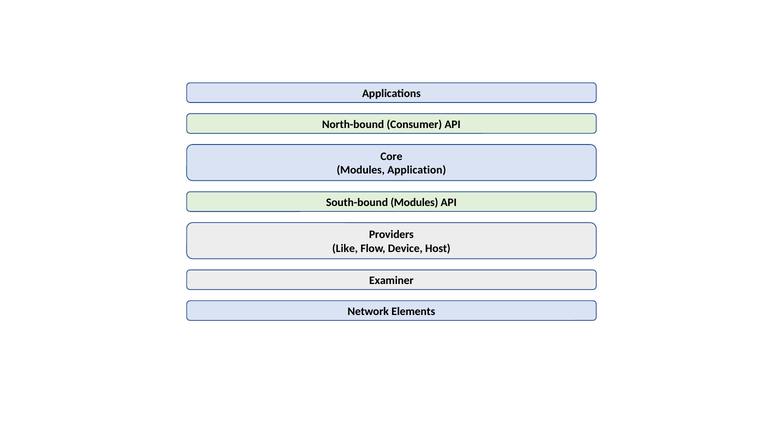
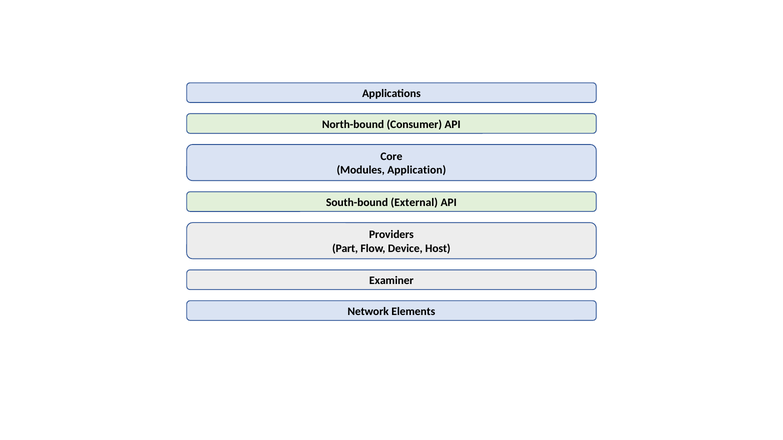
South-bound Modules: Modules -> External
Like: Like -> Part
